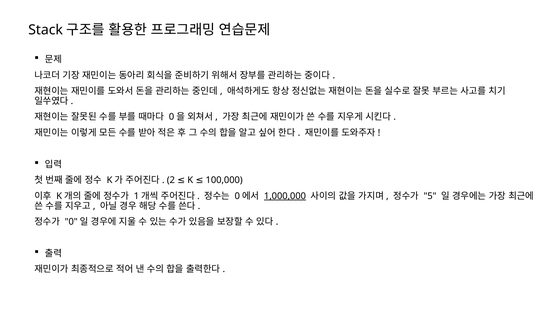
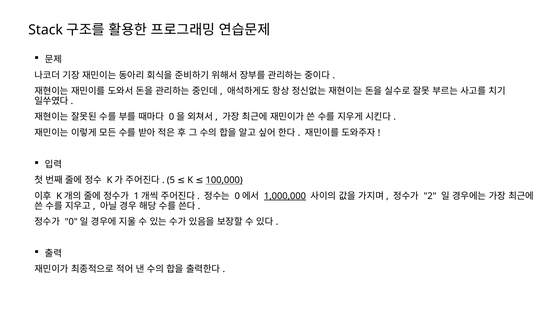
2: 2 -> 5
100,000 underline: none -> present
5: 5 -> 2
